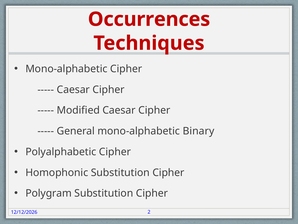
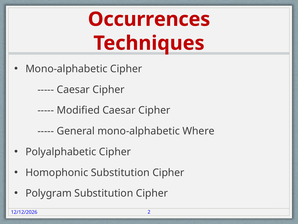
Binary: Binary -> Where
